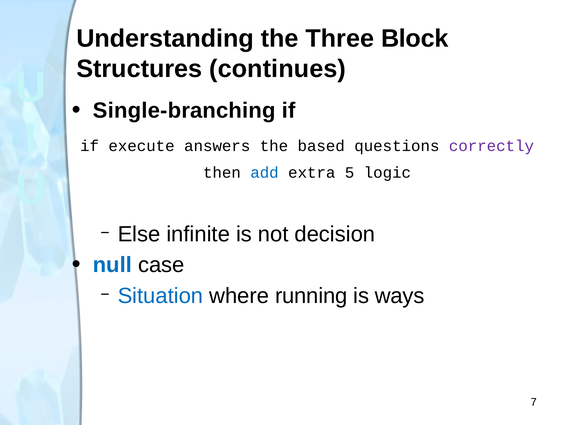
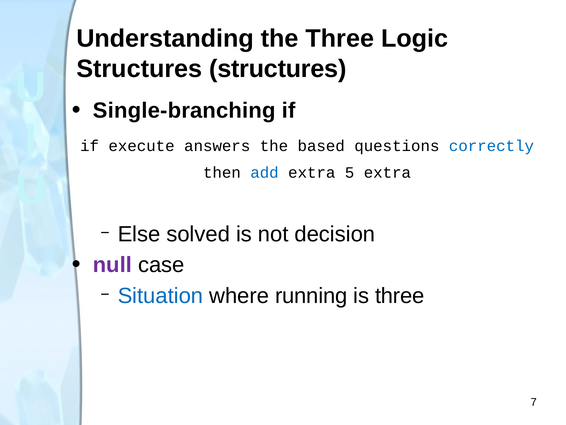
Block: Block -> Logic
Structures continues: continues -> structures
correctly colour: purple -> blue
5 logic: logic -> extra
infinite: infinite -> solved
null colour: blue -> purple
is ways: ways -> three
